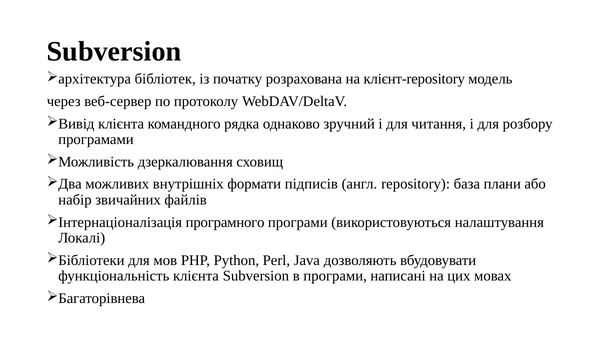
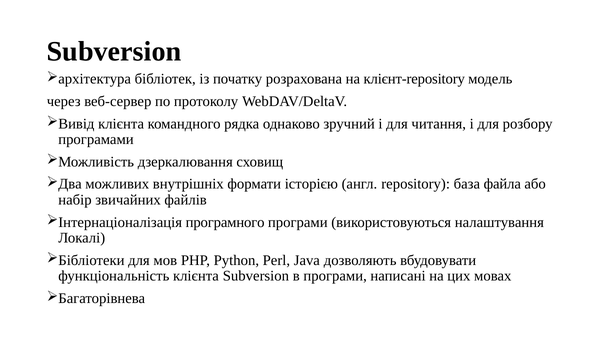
підписів: підписів -> історією
плани: плани -> файла
